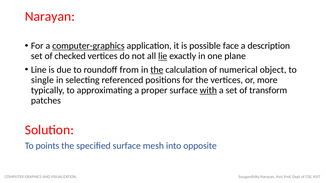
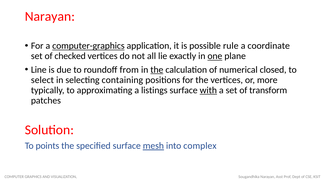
face: face -> rule
description: description -> coordinate
lie underline: present -> none
one underline: none -> present
object: object -> closed
single: single -> select
referenced: referenced -> containing
proper: proper -> listings
mesh underline: none -> present
opposite: opposite -> complex
